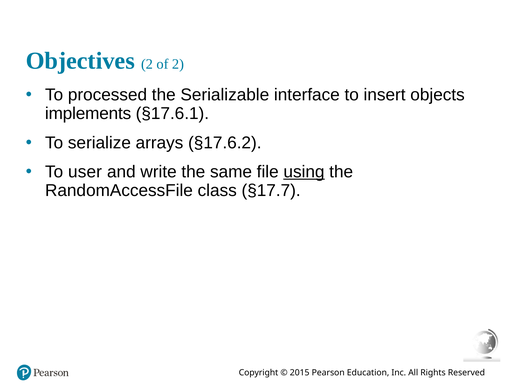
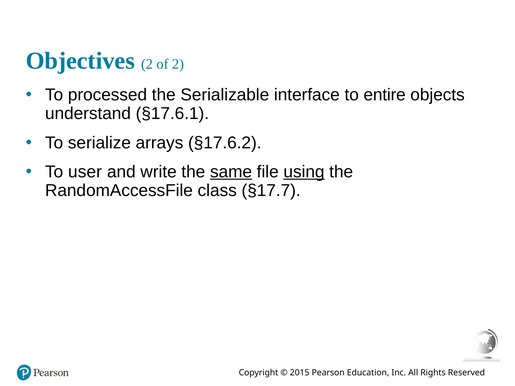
insert: insert -> entire
implements: implements -> understand
same underline: none -> present
